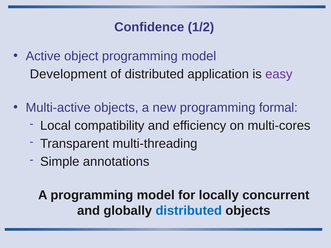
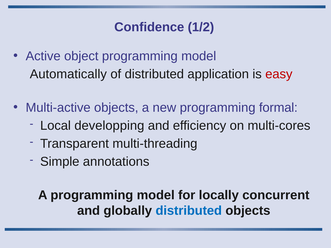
Development: Development -> Automatically
easy colour: purple -> red
compatibility: compatibility -> developping
